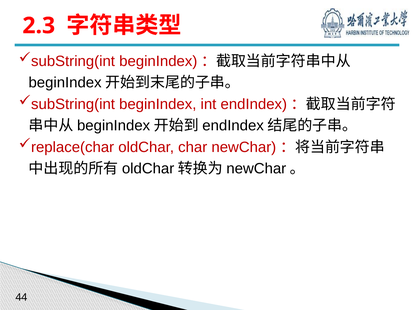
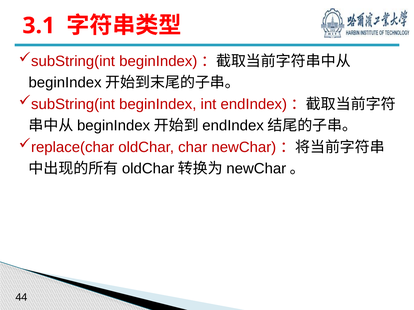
2.3: 2.3 -> 3.1
